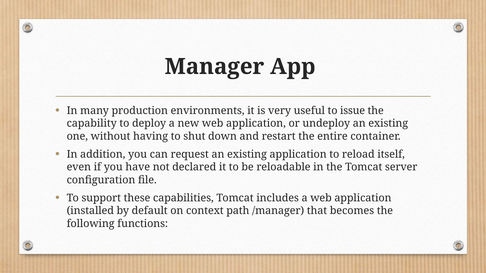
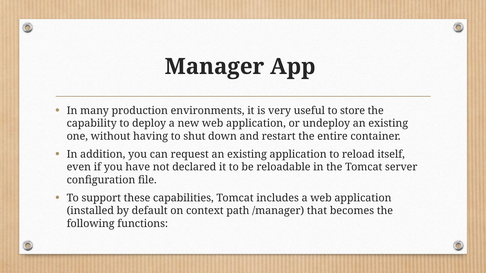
issue: issue -> store
